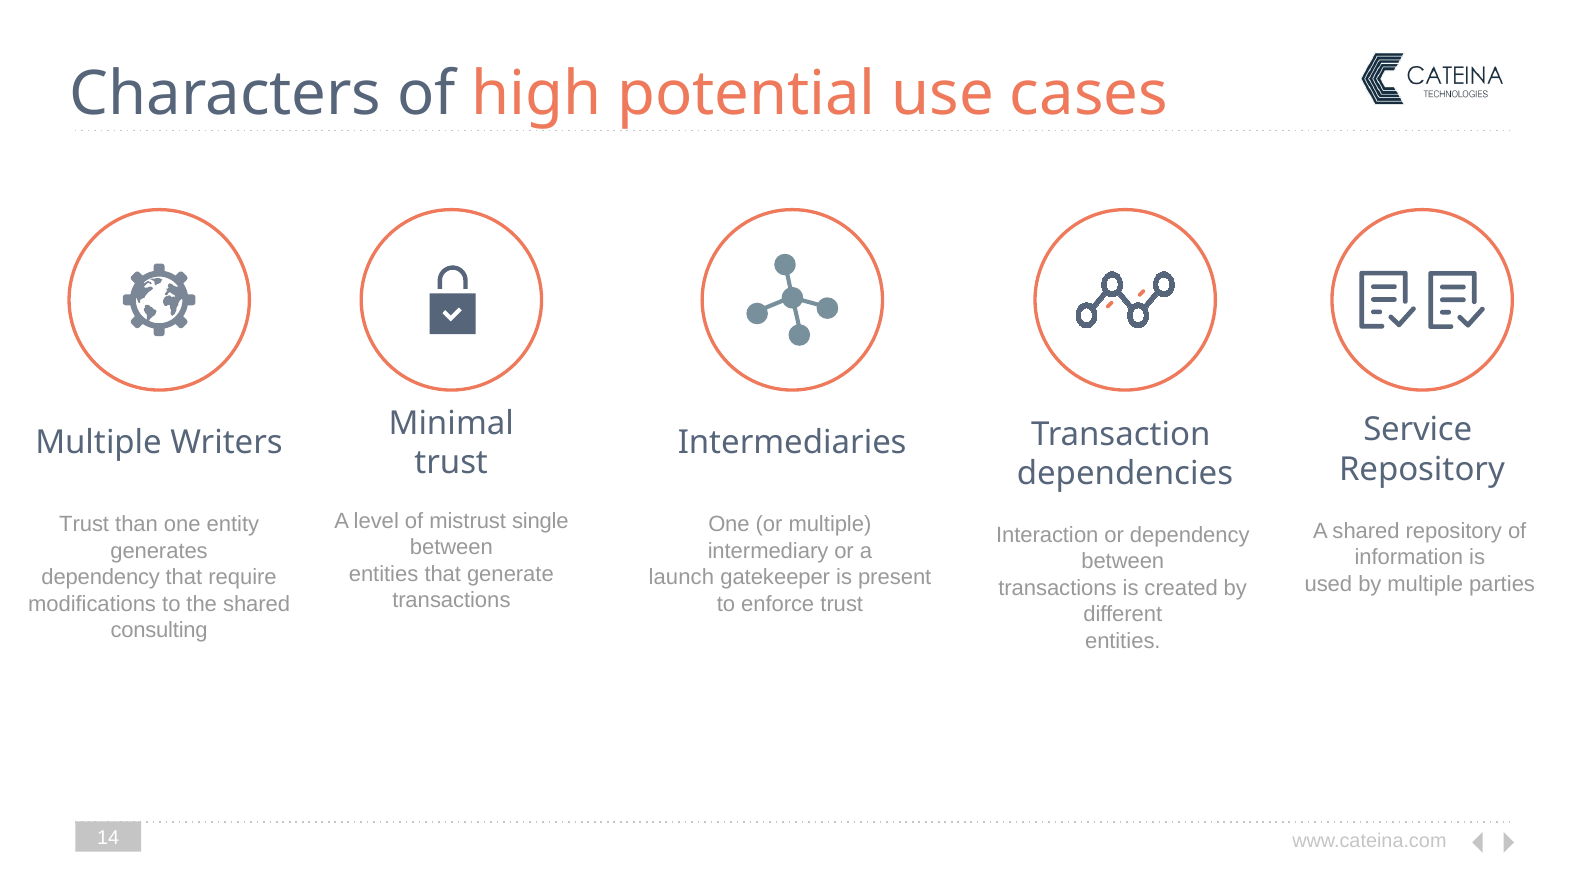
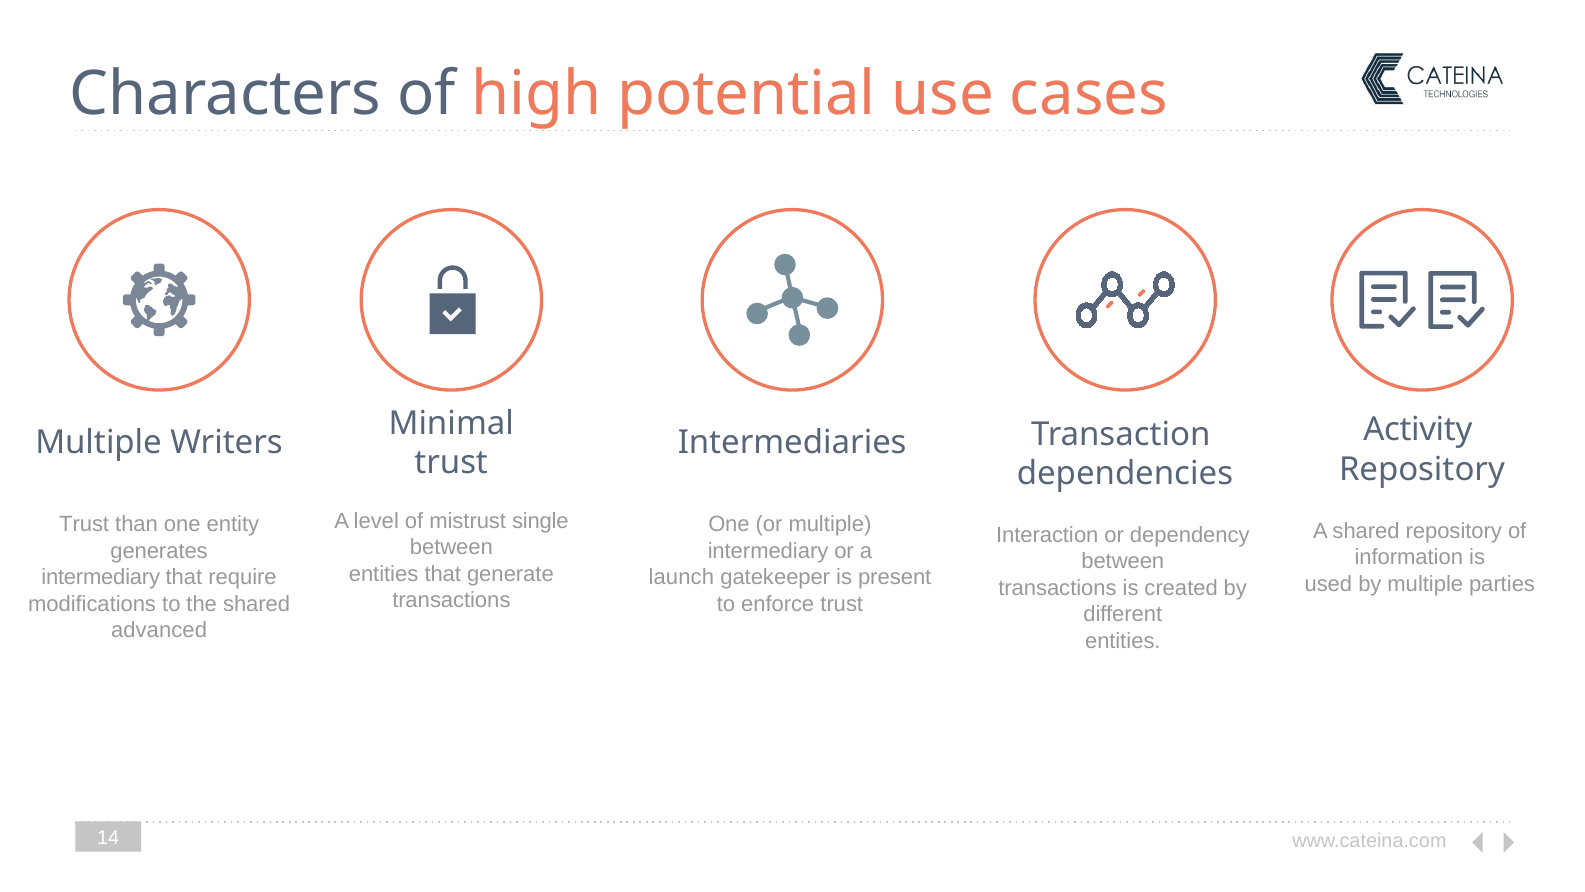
Service: Service -> Activity
dependency at (101, 577): dependency -> intermediary
consulting: consulting -> advanced
